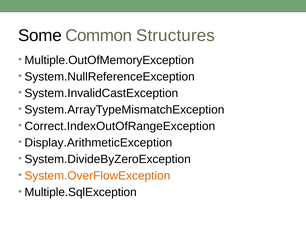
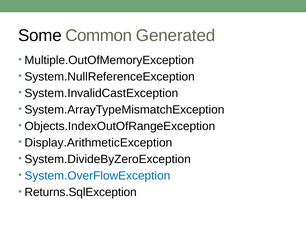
Structures: Structures -> Generated
Correct.IndexOutOfRangeException: Correct.IndexOutOfRangeException -> Objects.IndexOutOfRangeException
System.OverFlowException colour: orange -> blue
Multiple.SqlException: Multiple.SqlException -> Returns.SqlException
